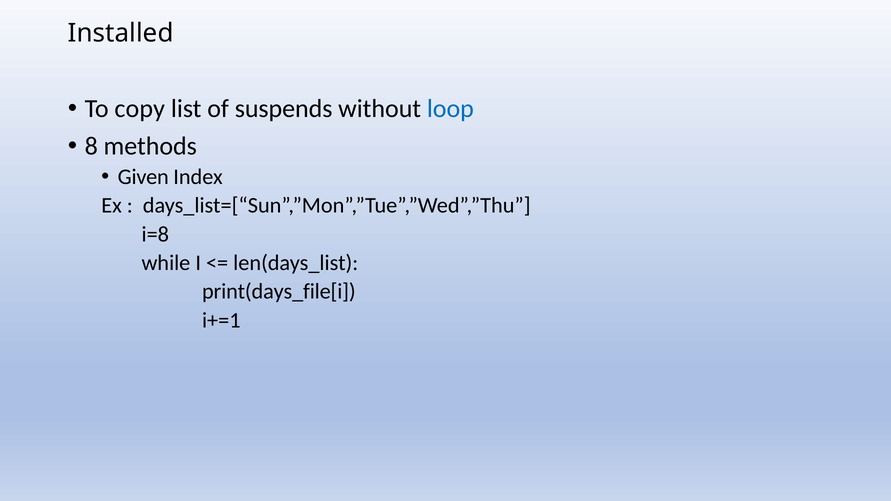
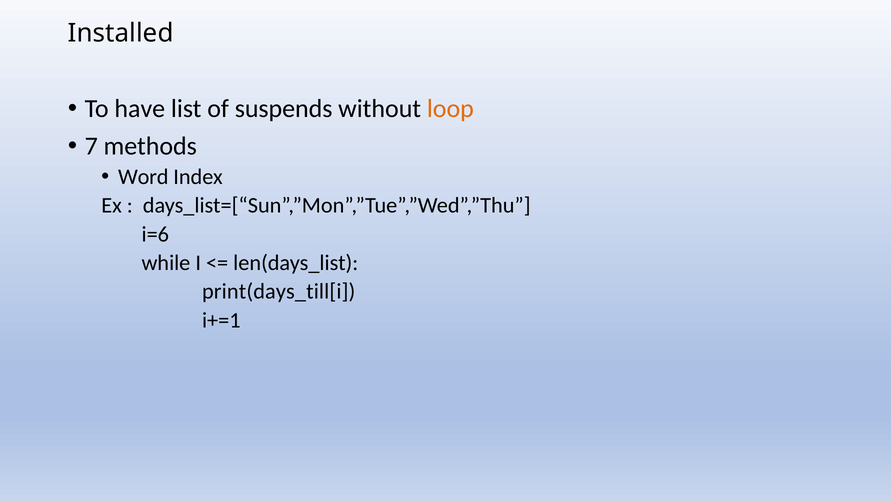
copy: copy -> have
loop colour: blue -> orange
8: 8 -> 7
Given: Given -> Word
i=8: i=8 -> i=6
print(days_file[i: print(days_file[i -> print(days_till[i
